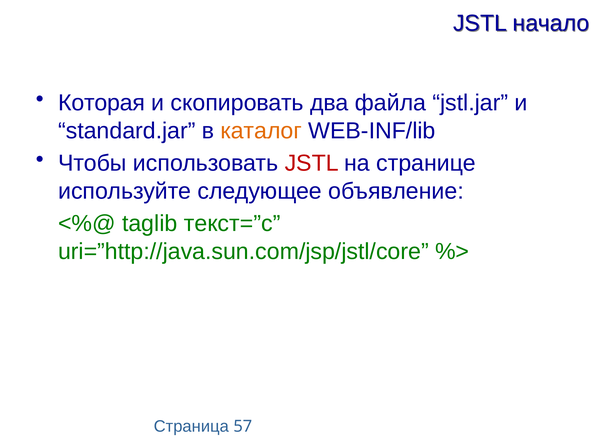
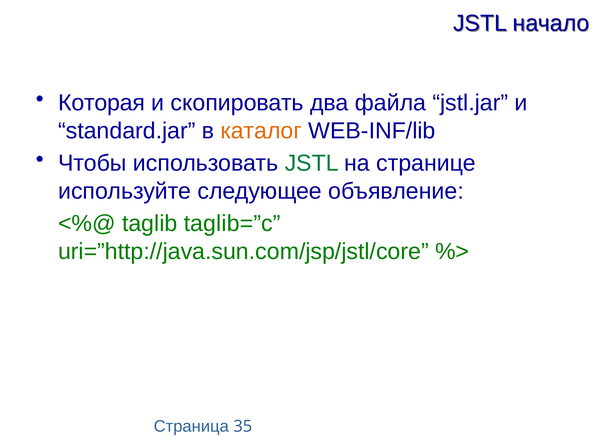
JSTL at (312, 163) colour: red -> green
текст=”c: текст=”c -> taglib=”c
57: 57 -> 35
